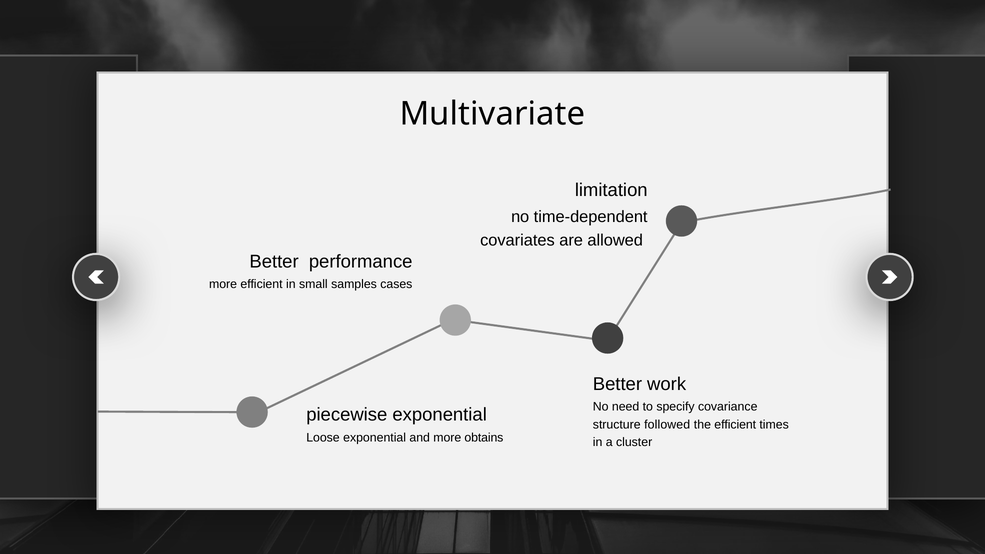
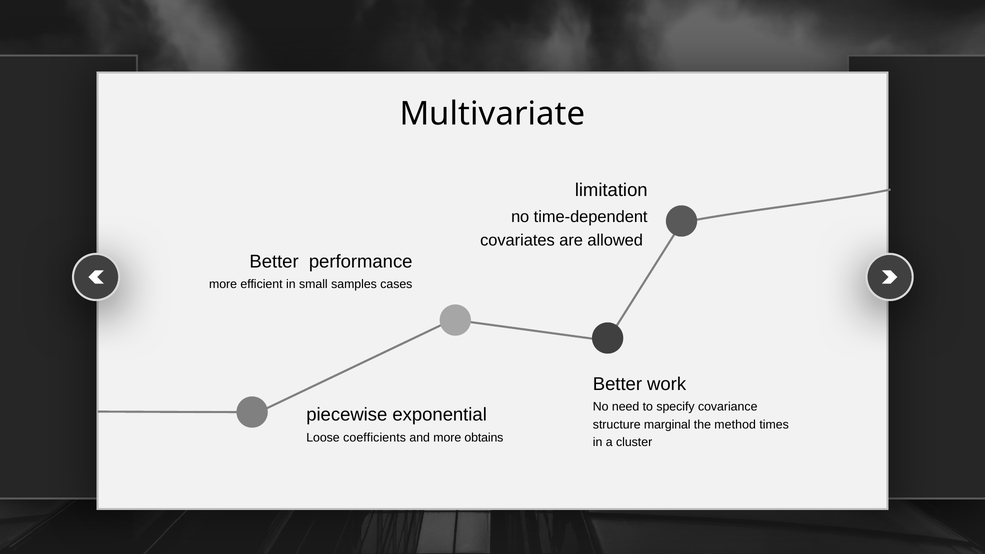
followed: followed -> marginal
the efficient: efficient -> method
Loose exponential: exponential -> coefficients
